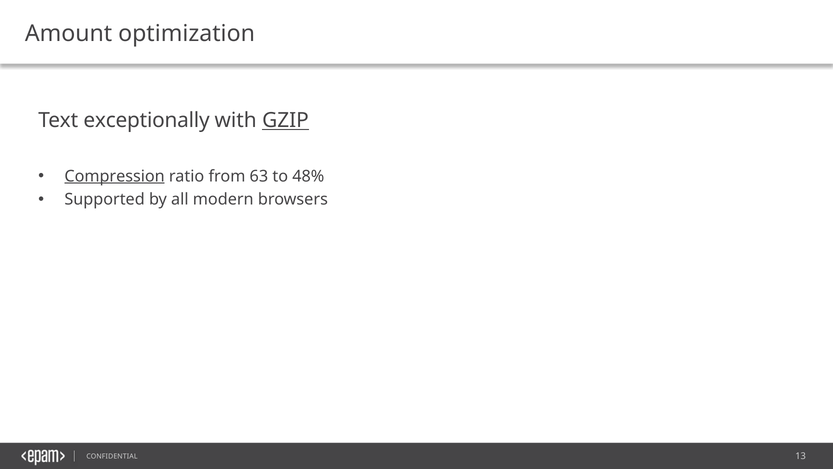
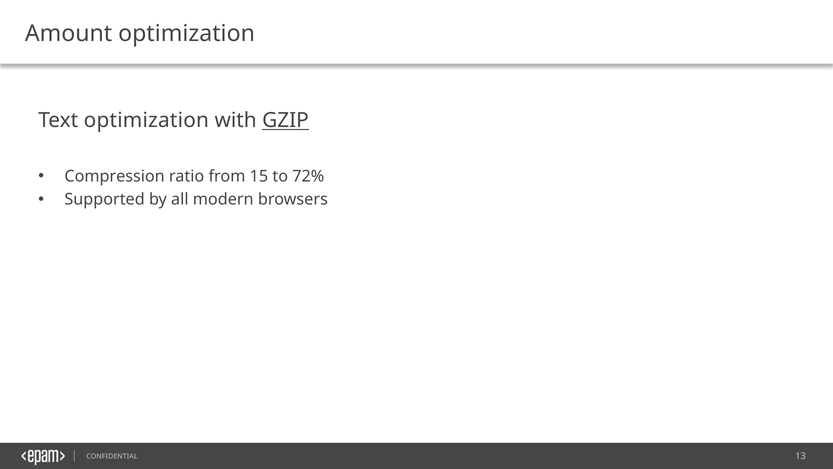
Text exceptionally: exceptionally -> optimization
Compression underline: present -> none
63: 63 -> 15
48%: 48% -> 72%
